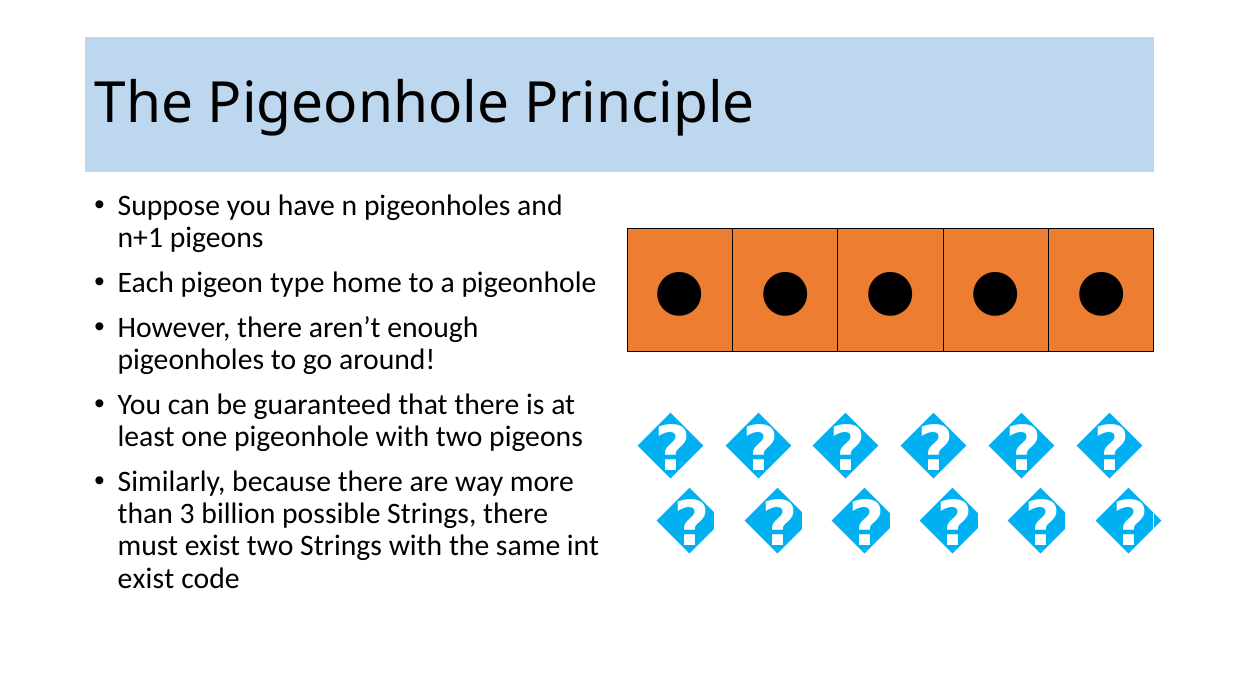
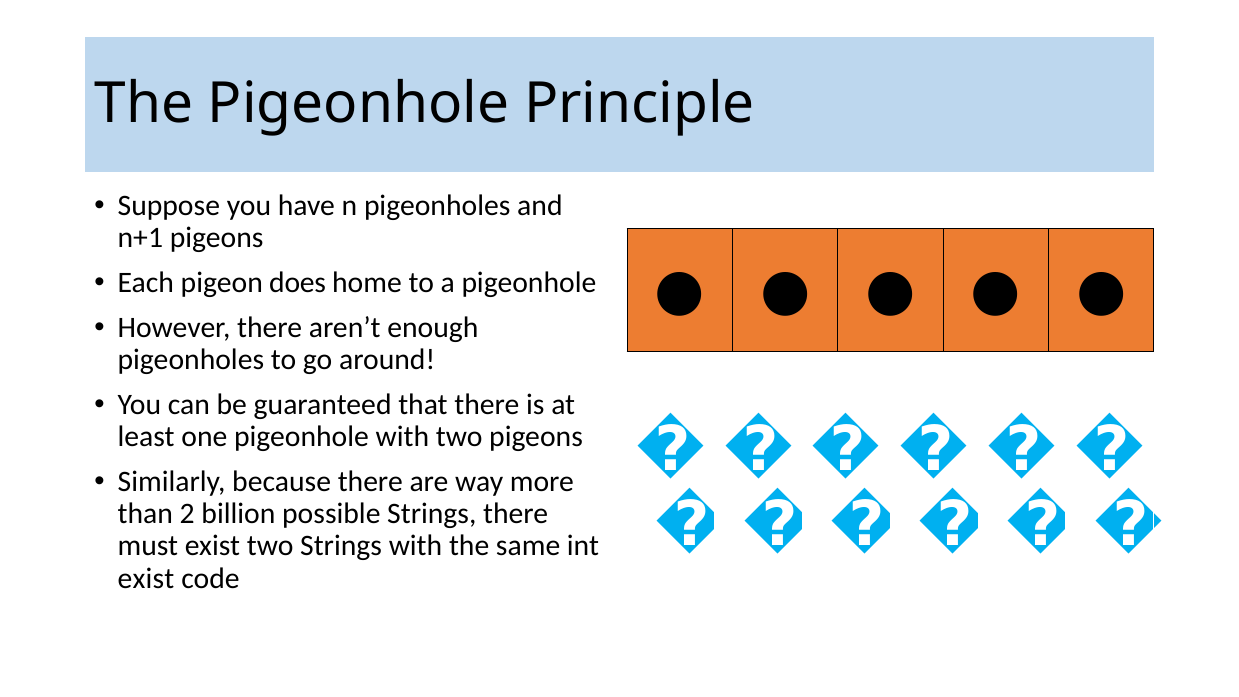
type: type -> does
3: 3 -> 2
